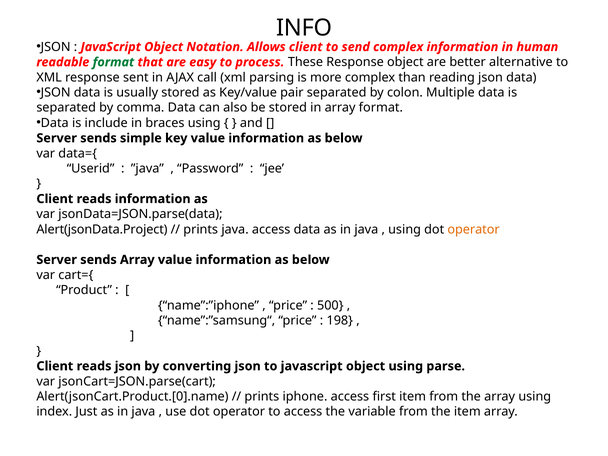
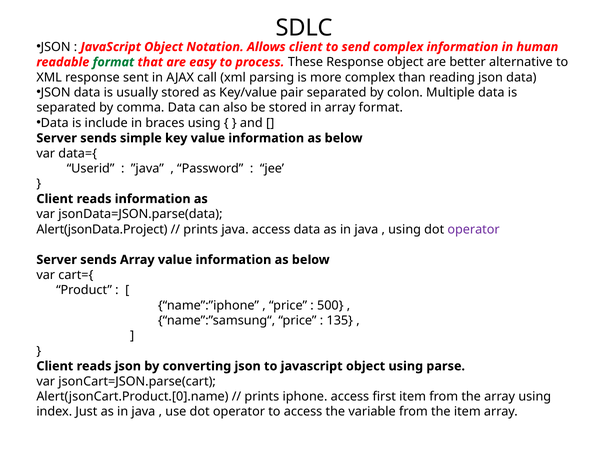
INFO: INFO -> SDLC
operator at (474, 229) colour: orange -> purple
198: 198 -> 135
